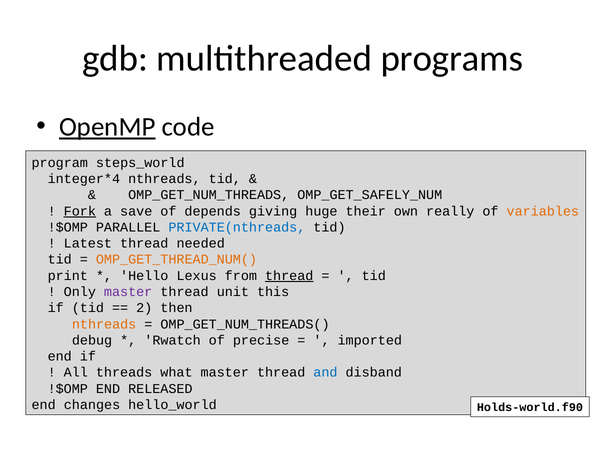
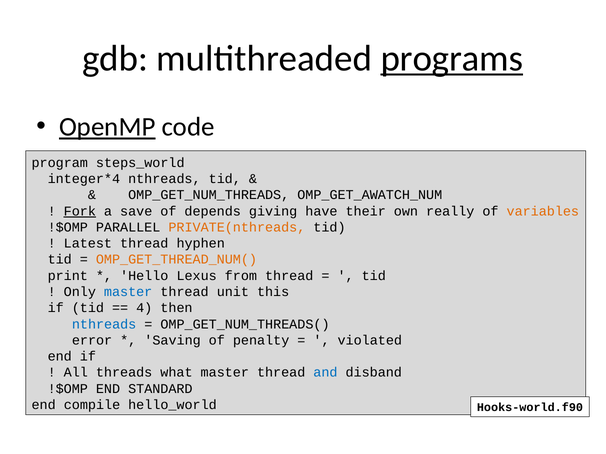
programs underline: none -> present
OMP_GET_SAFELY_NUM: OMP_GET_SAFELY_NUM -> OMP_GET_AWATCH_NUM
huge: huge -> have
PRIVATE(nthreads colour: blue -> orange
needed: needed -> hyphen
thread at (289, 276) underline: present -> none
master at (128, 292) colour: purple -> blue
2: 2 -> 4
nthreads at (104, 324) colour: orange -> blue
debug: debug -> error
Rwatch: Rwatch -> Saving
precise: precise -> penalty
imported: imported -> violated
RELEASED: RELEASED -> STANDARD
changes: changes -> compile
Holds-world.f90: Holds-world.f90 -> Hooks-world.f90
